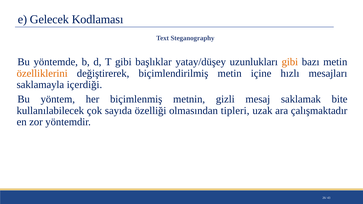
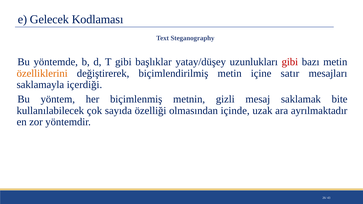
gibi at (290, 62) colour: orange -> red
hızlı: hızlı -> satır
tipleri: tipleri -> içinde
çalışmaktadır: çalışmaktadır -> ayrılmaktadır
